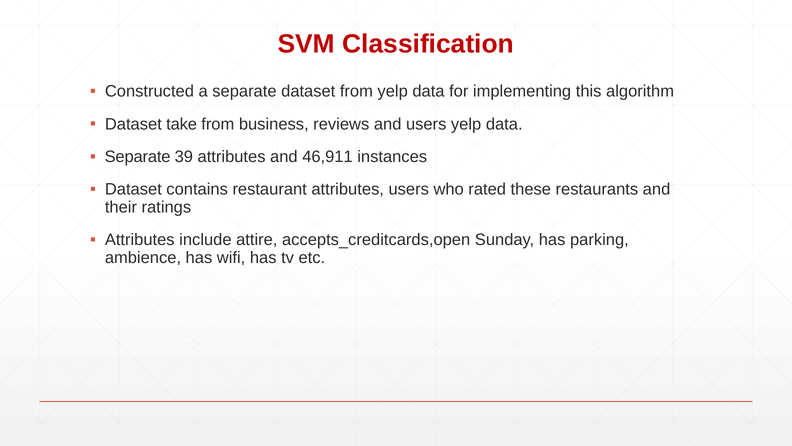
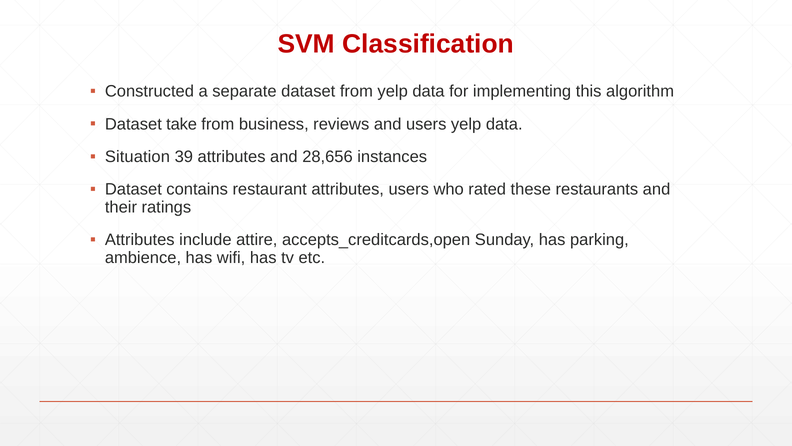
Separate at (138, 157): Separate -> Situation
46,911: 46,911 -> 28,656
